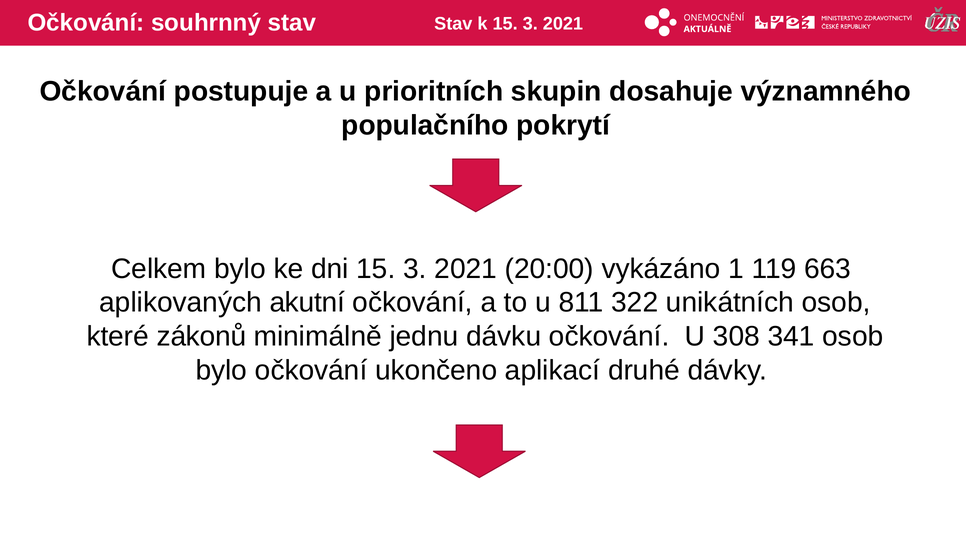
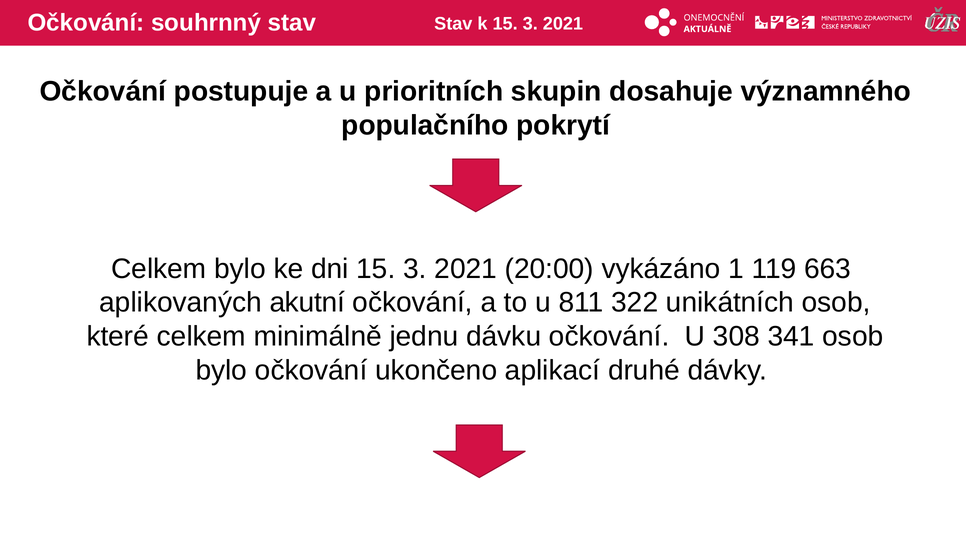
které zákonů: zákonů -> celkem
